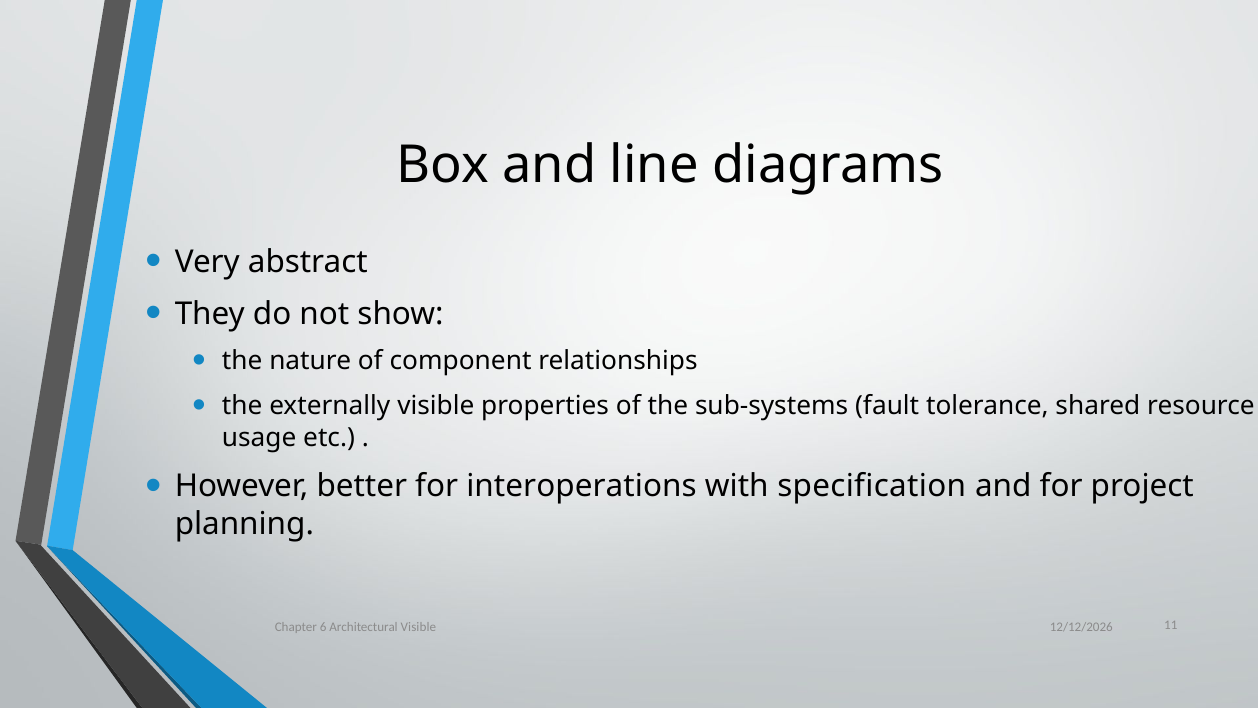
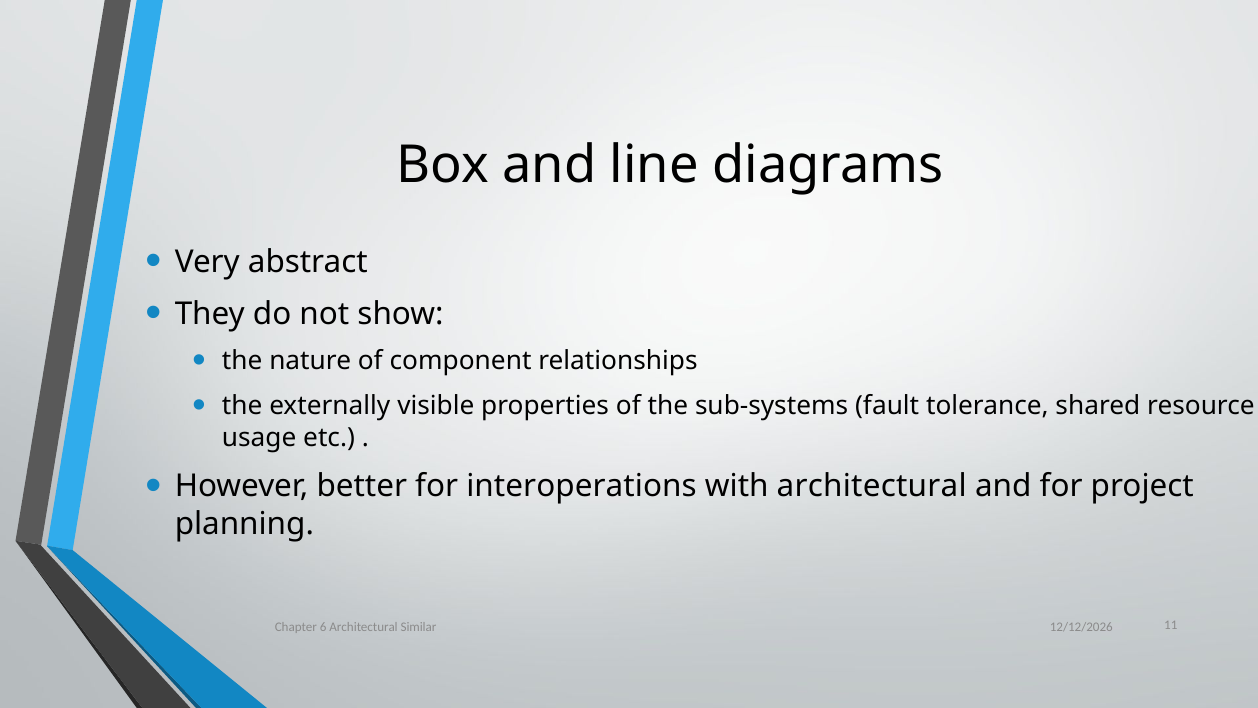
with specification: specification -> architectural
Architectural Visible: Visible -> Similar
